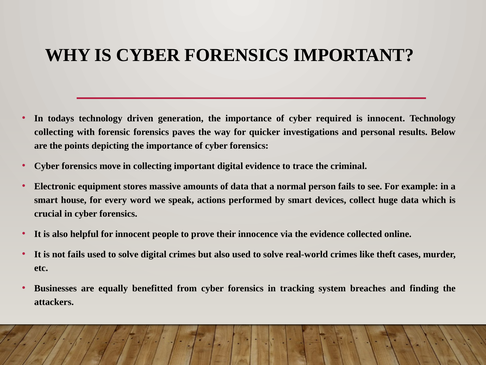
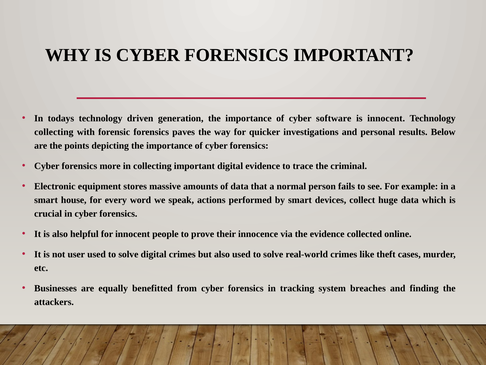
required: required -> software
move: move -> more
not fails: fails -> user
